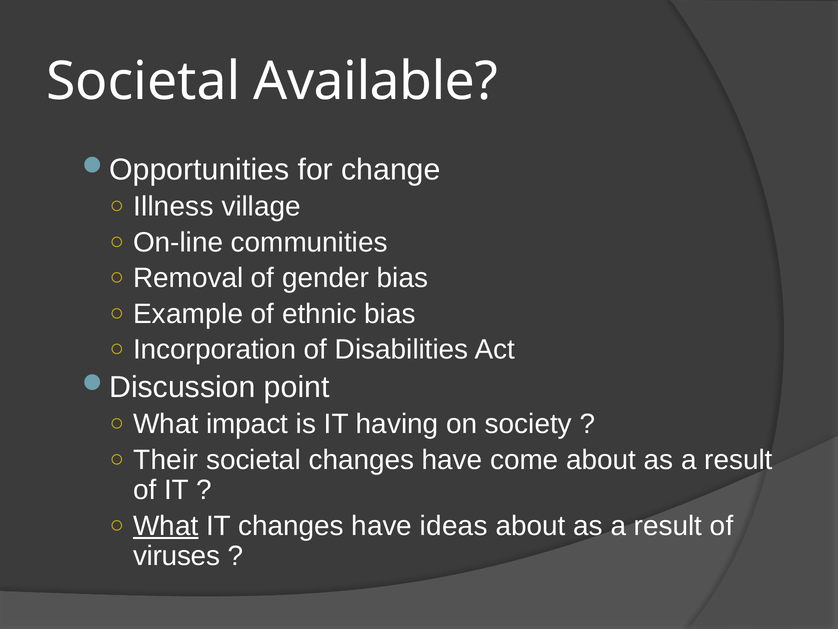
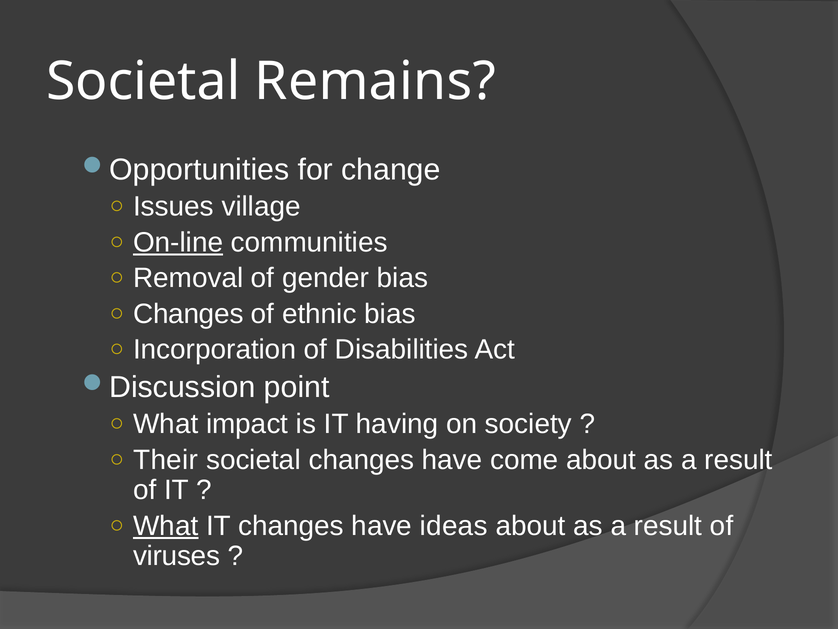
Available: Available -> Remains
Illness: Illness -> Issues
On-line underline: none -> present
Example at (188, 314): Example -> Changes
